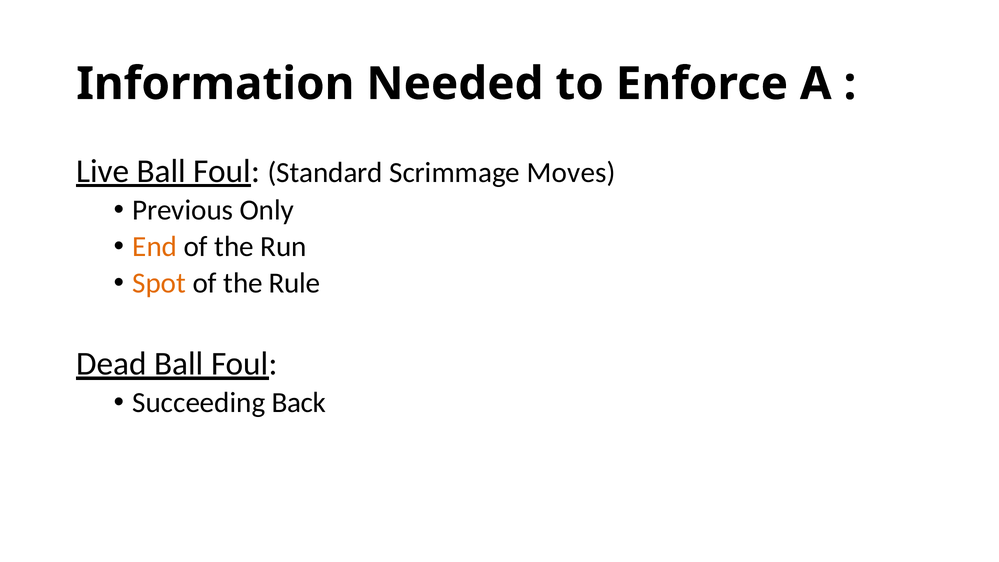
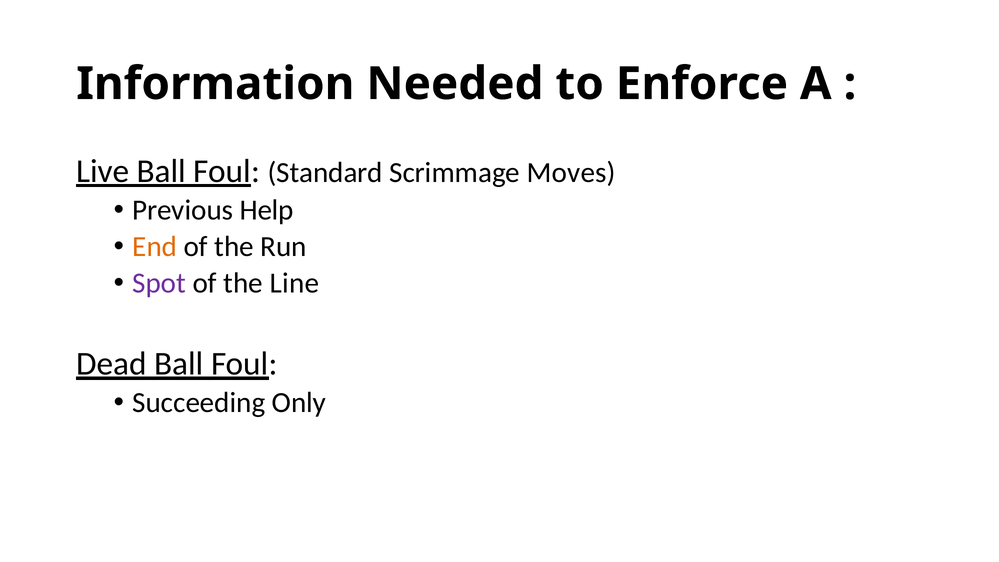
Only: Only -> Help
Spot colour: orange -> purple
Rule: Rule -> Line
Back: Back -> Only
